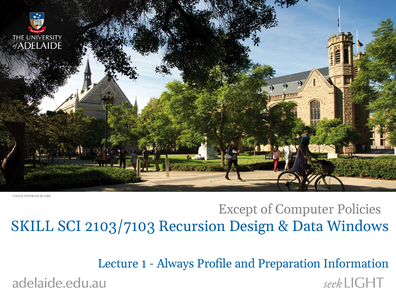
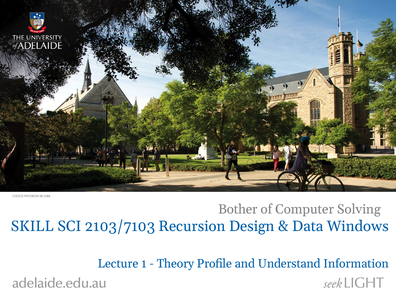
Except: Except -> Bother
Policies: Policies -> Solving
Always: Always -> Theory
Preparation: Preparation -> Understand
